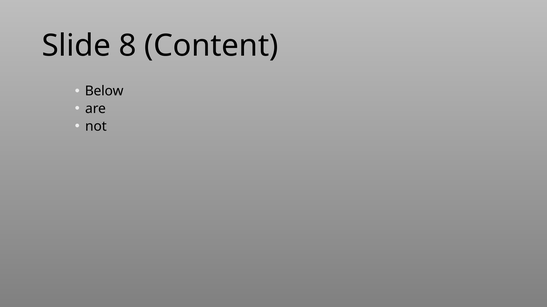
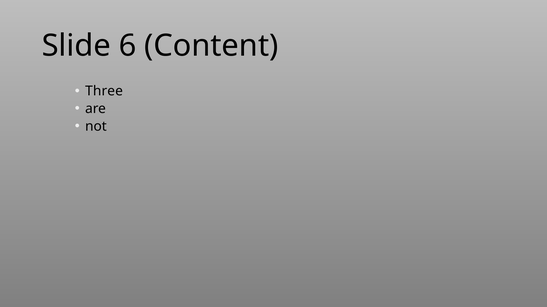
8: 8 -> 6
Below: Below -> Three
